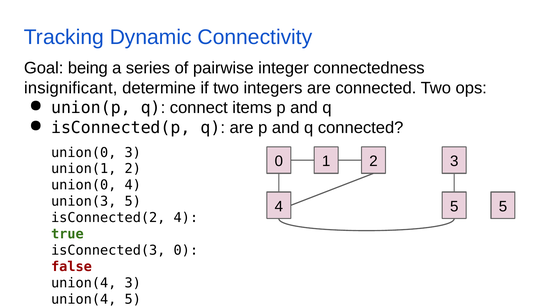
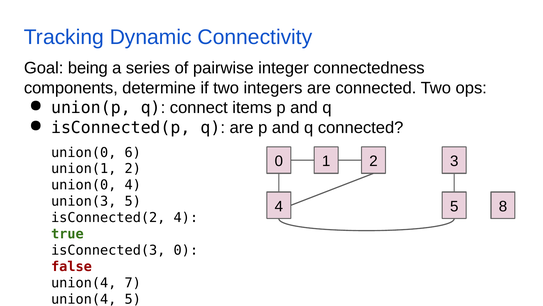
insignificant: insignificant -> components
union(0 3: 3 -> 6
5 5: 5 -> 8
union(4 3: 3 -> 7
